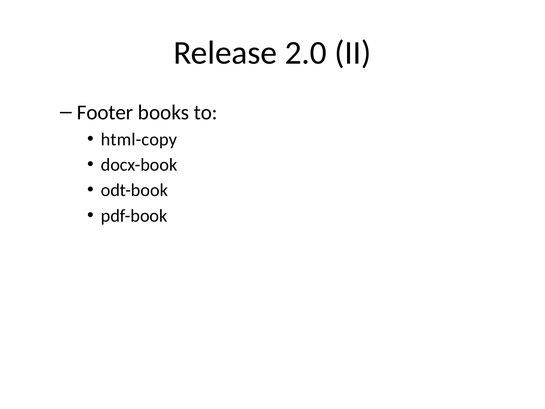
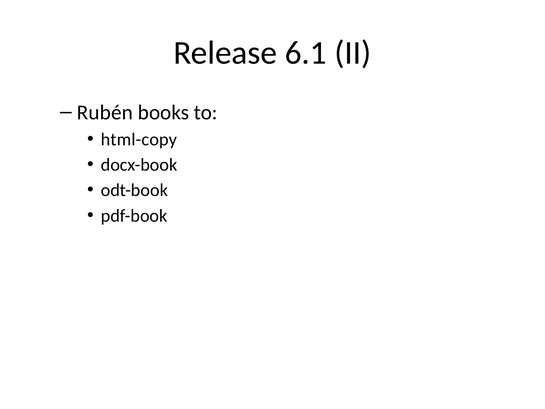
2.0: 2.0 -> 6.1
Footer: Footer -> Rubén
